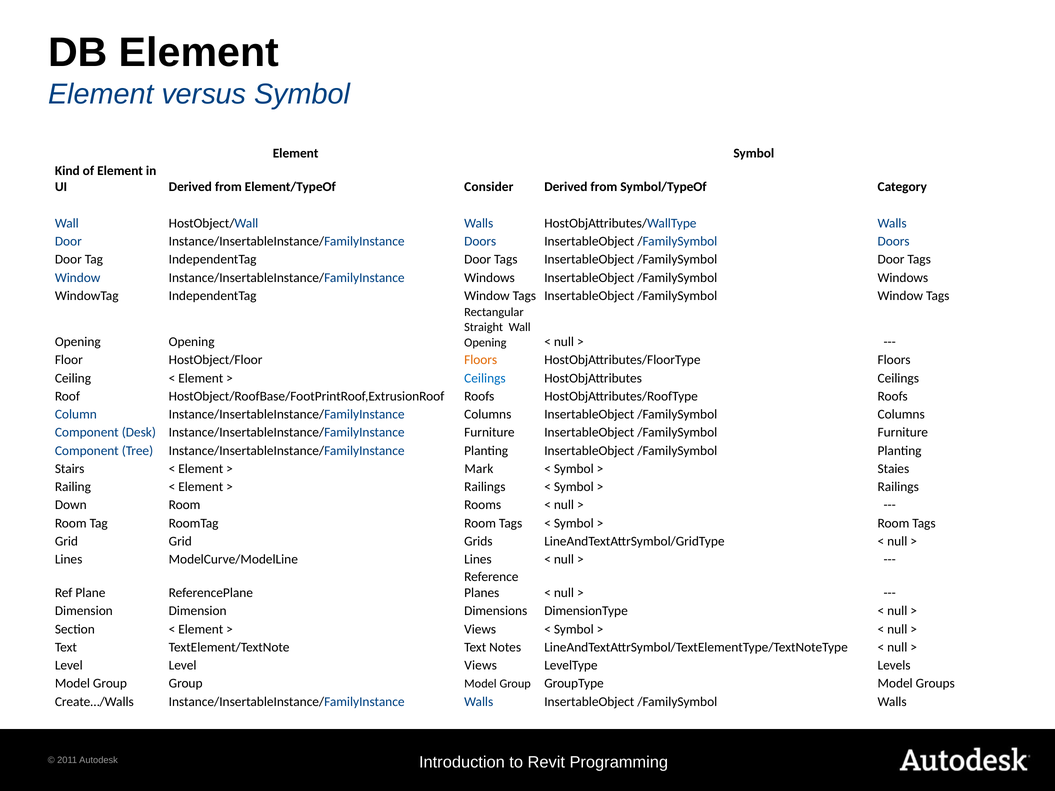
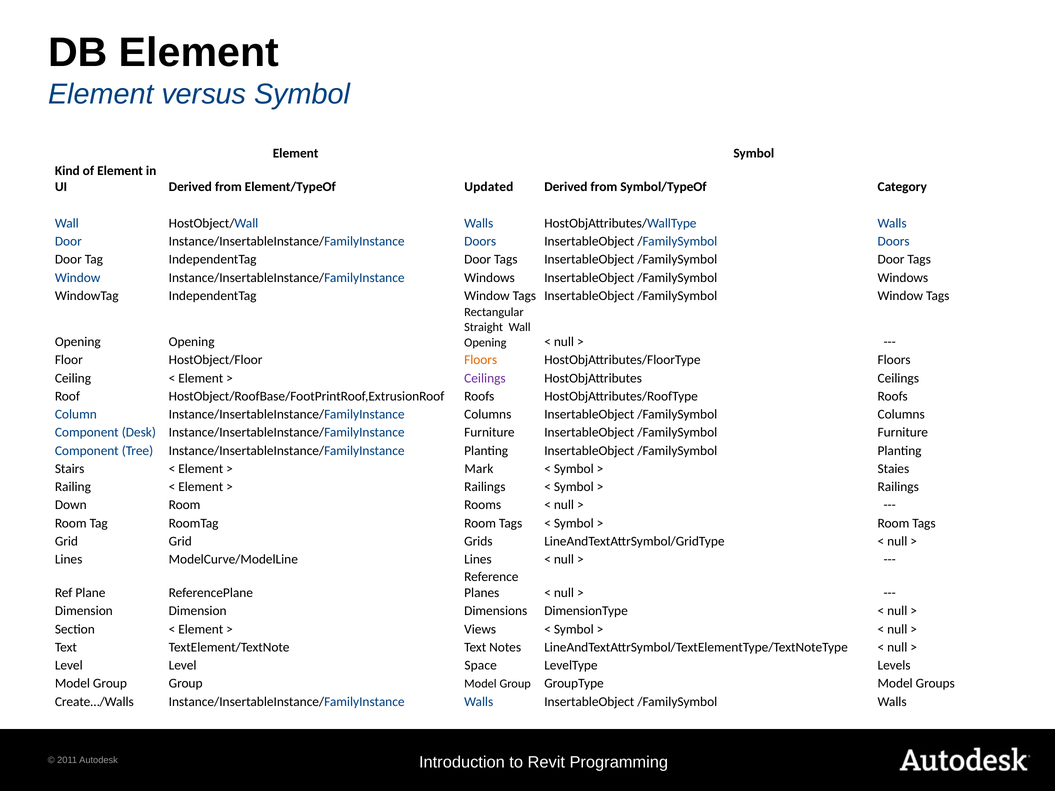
Consider: Consider -> Updated
Ceilings at (485, 378) colour: blue -> purple
Level Views: Views -> Space
